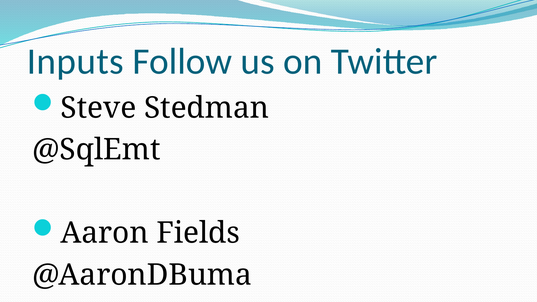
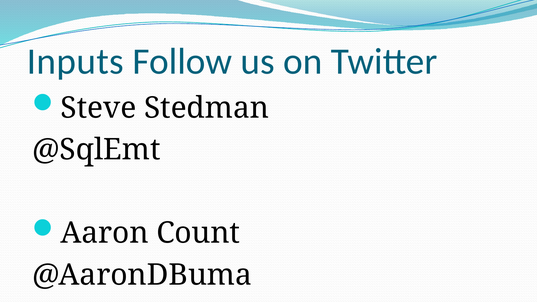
Fields: Fields -> Count
